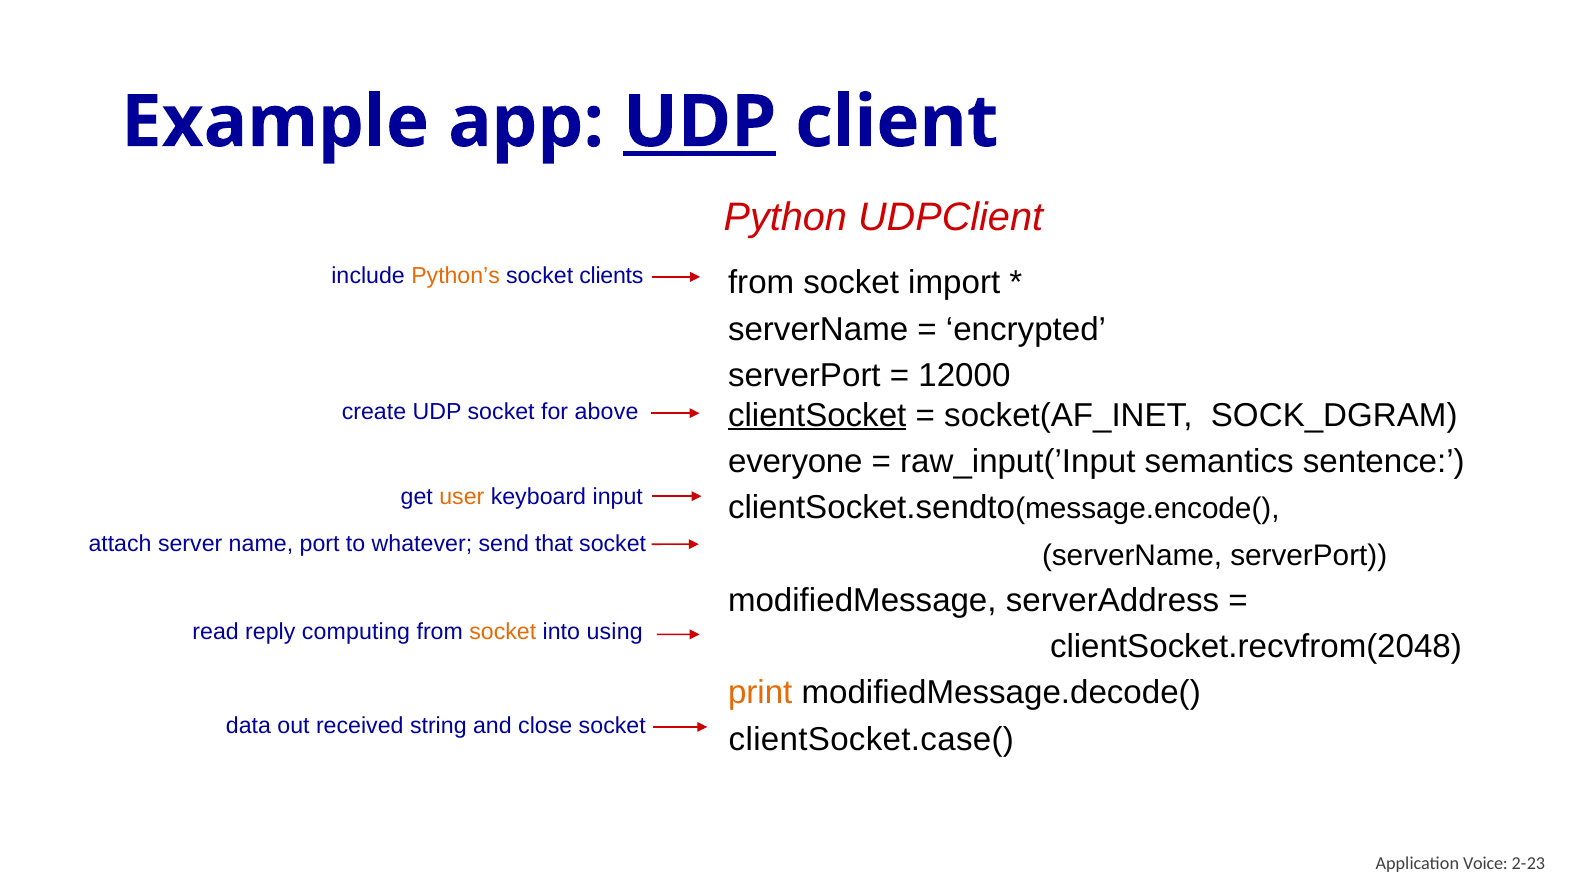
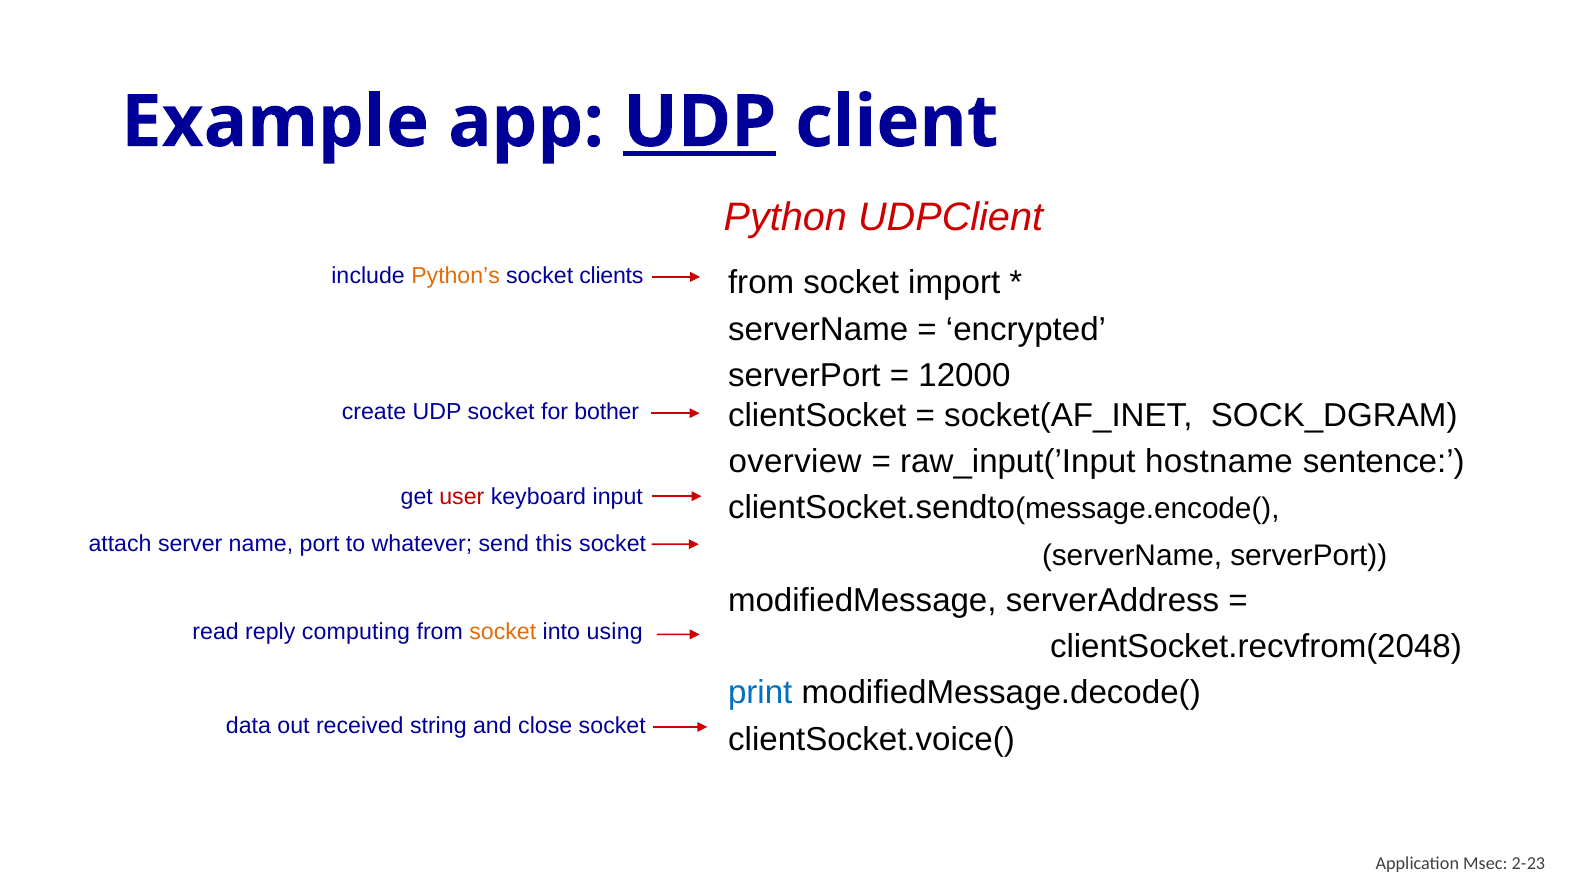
clientSocket underline: present -> none
above: above -> bother
everyone: everyone -> overview
semantics: semantics -> hostname
user colour: orange -> red
that: that -> this
print colour: orange -> blue
clientSocket.case(: clientSocket.case( -> clientSocket.voice(
Voice: Voice -> Msec
